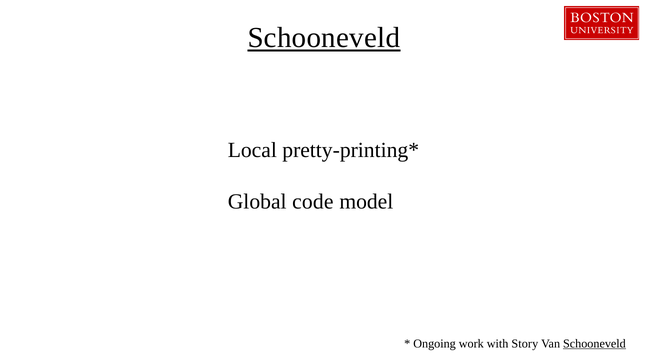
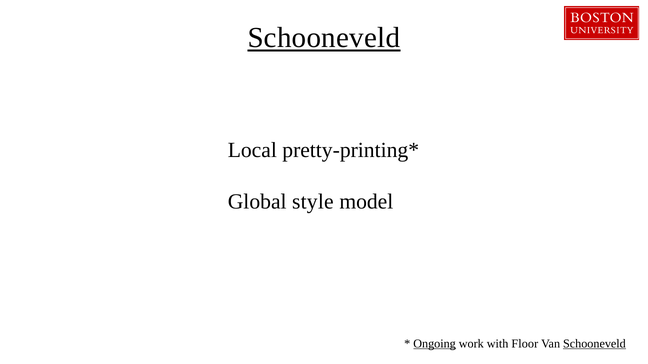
code: code -> style
Ongoing underline: none -> present
Story: Story -> Floor
